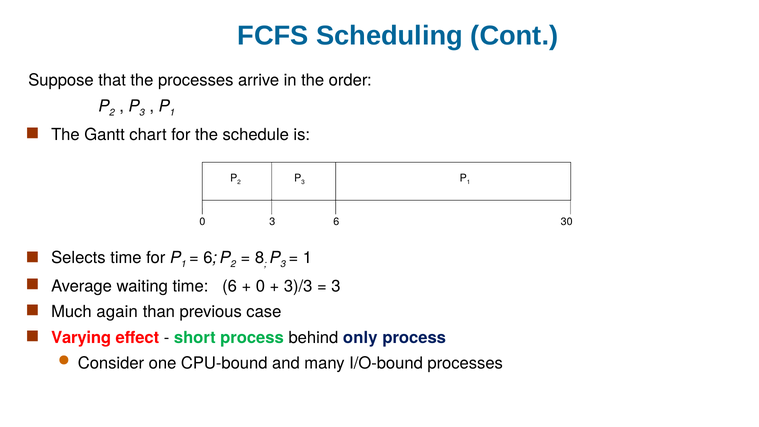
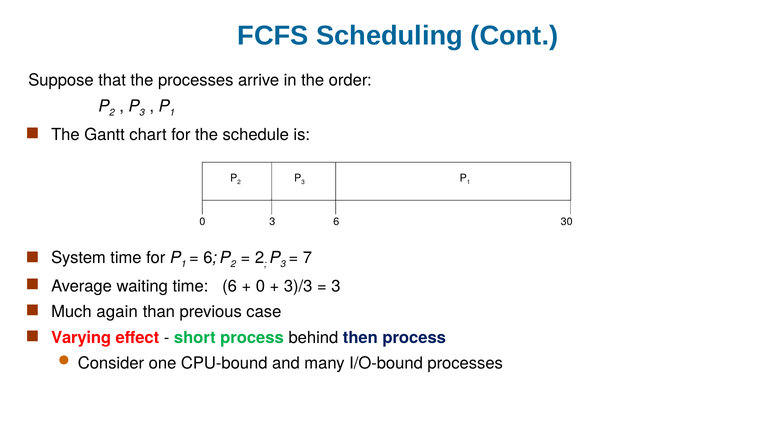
Selects: Selects -> System
8 at (260, 258): 8 -> 2
1 at (307, 258): 1 -> 7
only: only -> then
